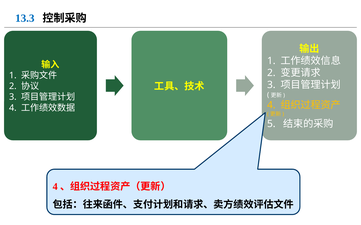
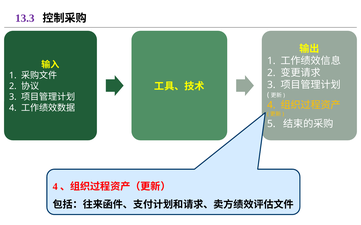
13.3 colour: blue -> purple
